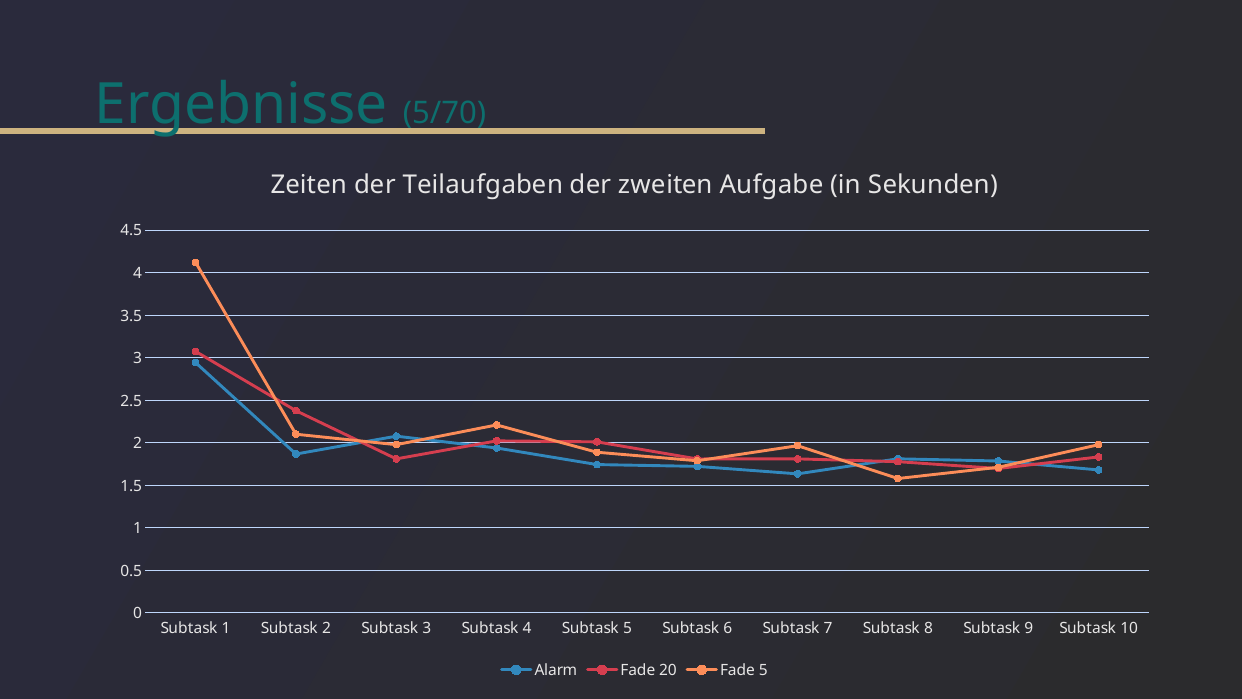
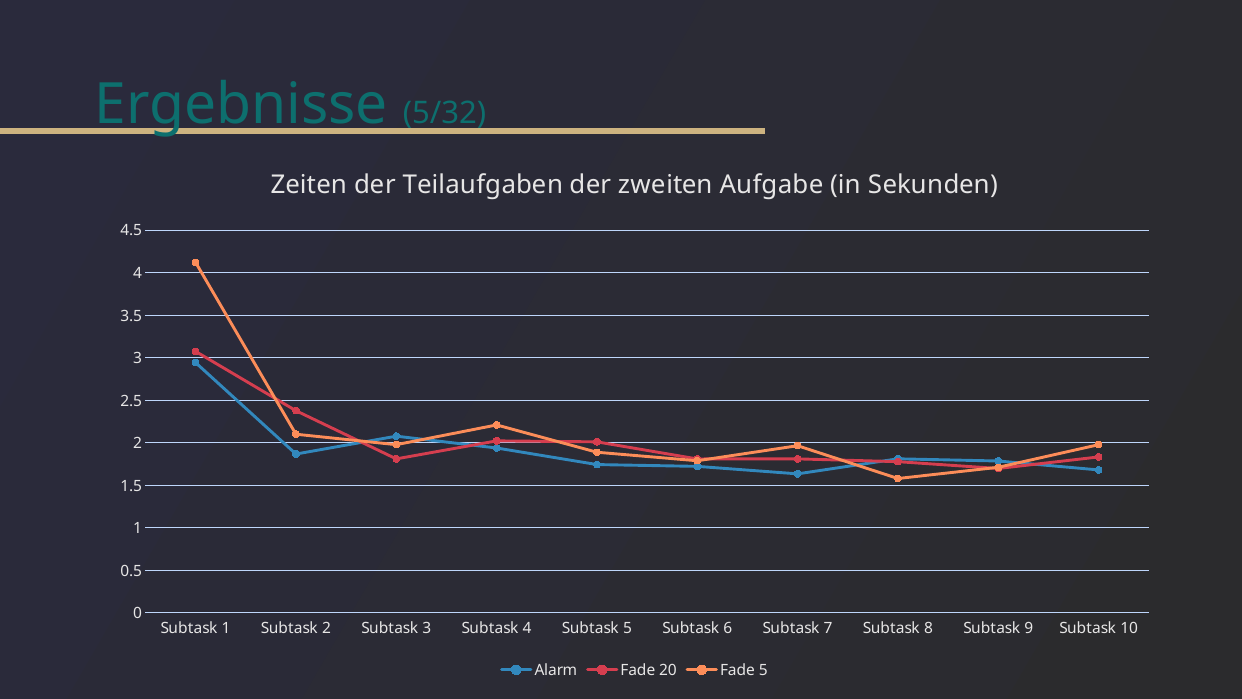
5/70: 5/70 -> 5/32
